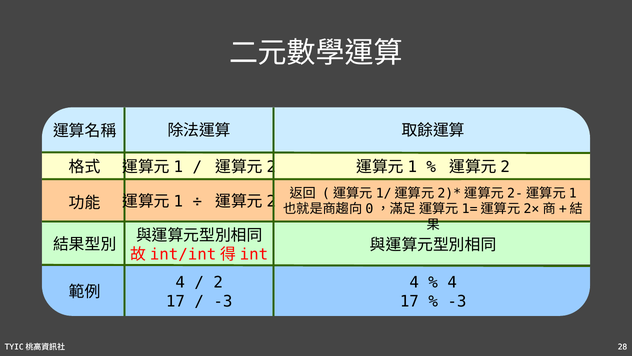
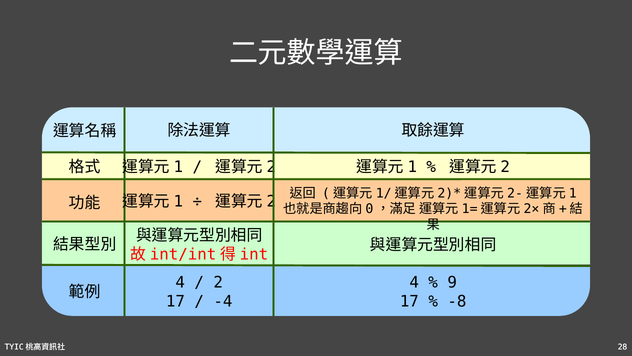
4 at (452, 282): 4 -> 9
-3 at (223, 301): -3 -> -4
-3 at (457, 301): -3 -> -8
